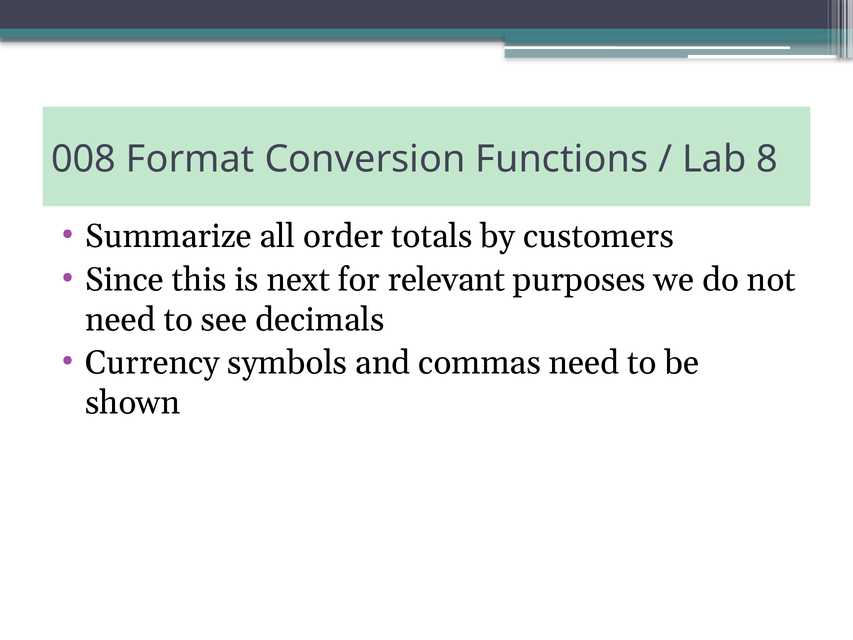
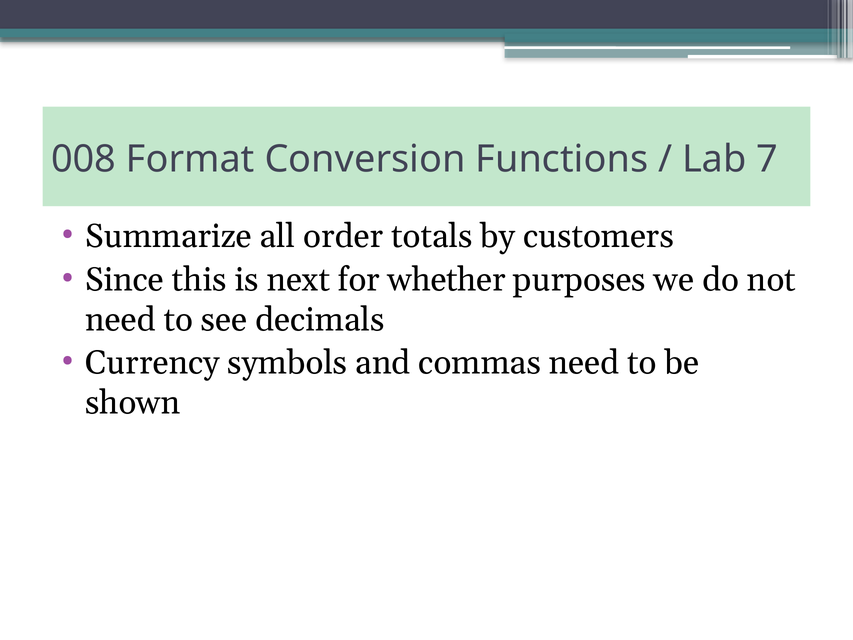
8: 8 -> 7
relevant: relevant -> whether
